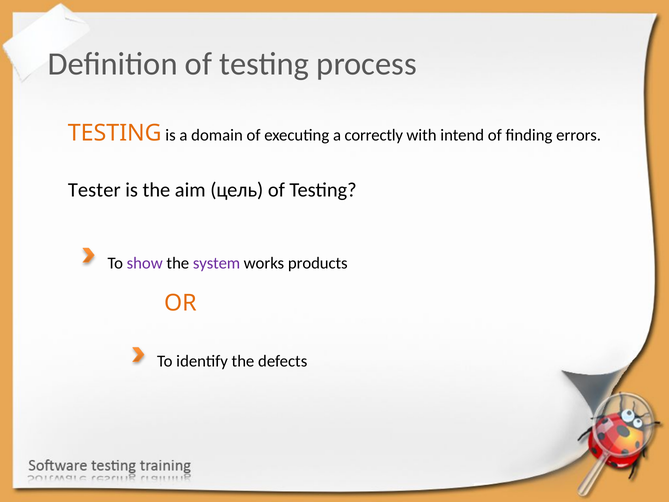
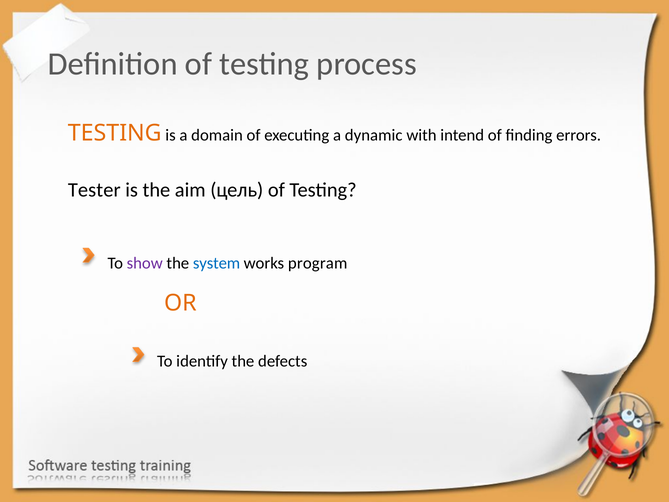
correctly: correctly -> dynamic
system colour: purple -> blue
products: products -> program
